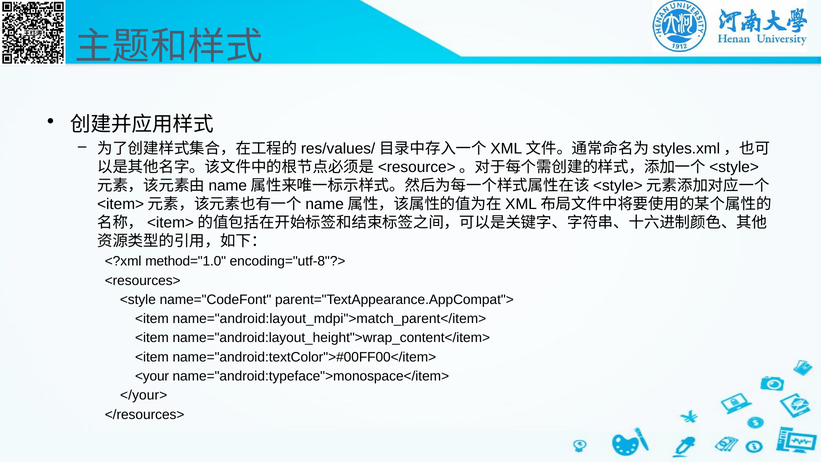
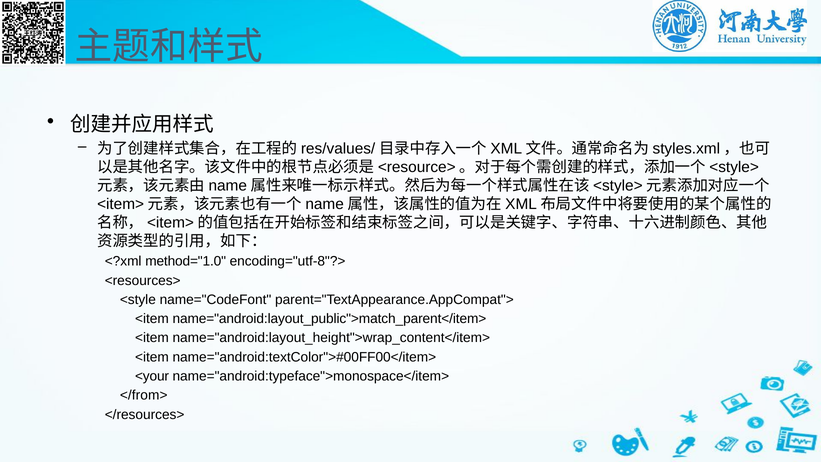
name="android:layout_mdpi">match_parent</item>: name="android:layout_mdpi">match_parent</item> -> name="android:layout_public">match_parent</item>
</your>: </your> -> </from>
